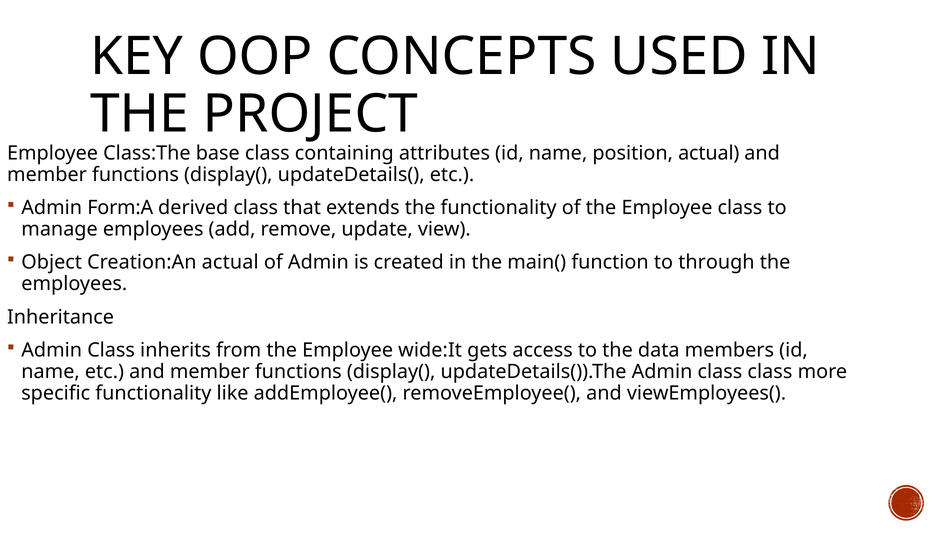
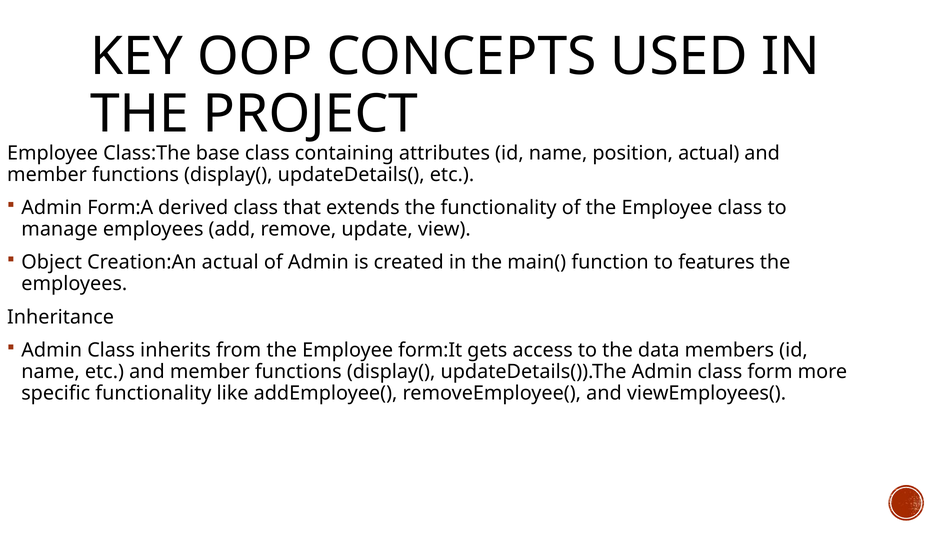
through: through -> features
wide:It: wide:It -> form:It
class class: class -> form
